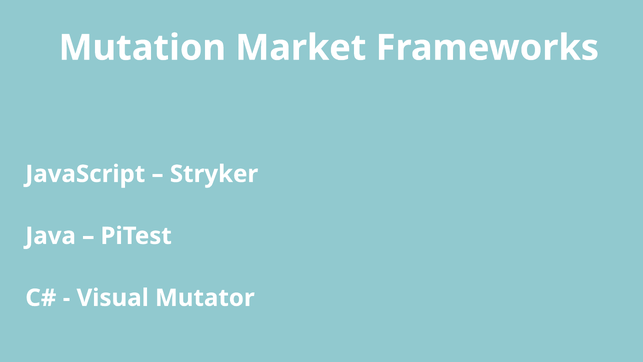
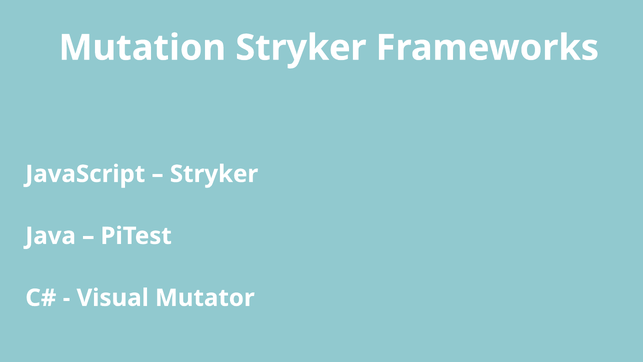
Mutation Market: Market -> Stryker
